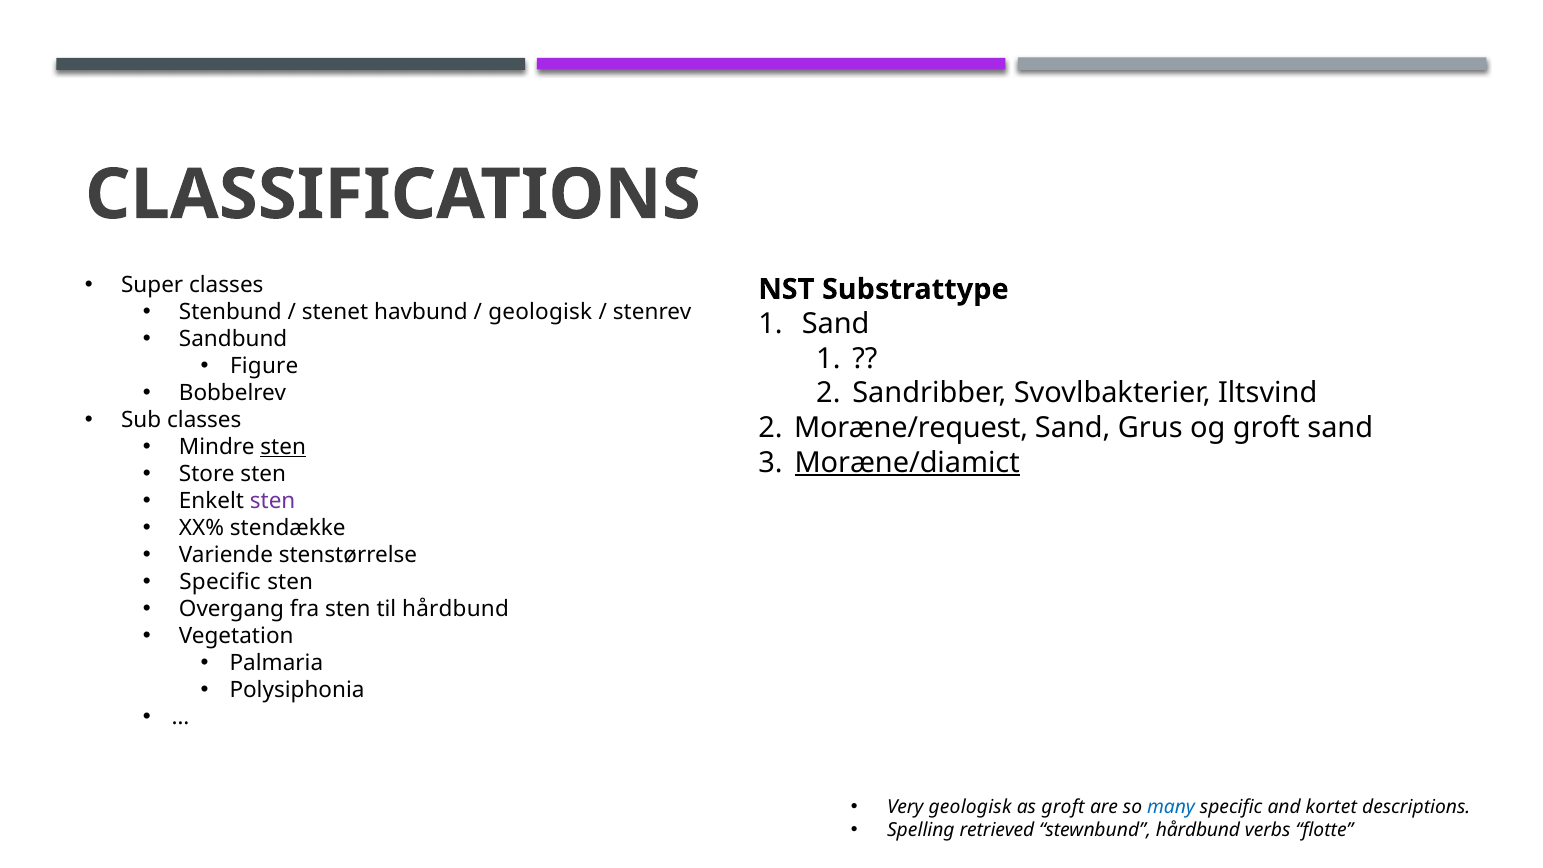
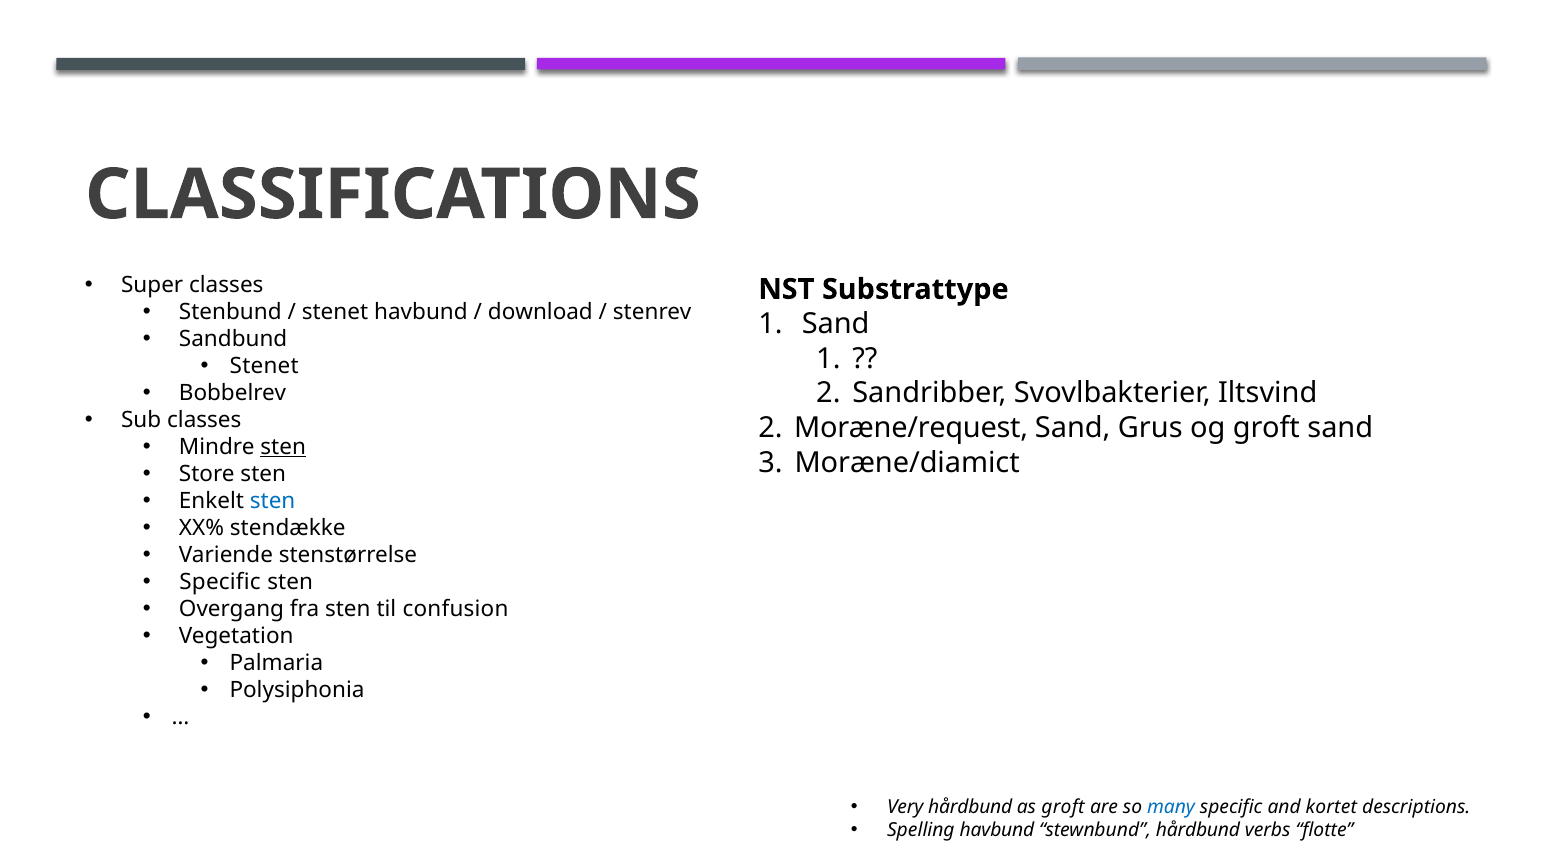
geologisk at (540, 312): geologisk -> download
Figure at (264, 366): Figure -> Stenet
Moræne/diamict underline: present -> none
sten at (273, 501) colour: purple -> blue
til hårdbund: hårdbund -> confusion
Very geologisk: geologisk -> hårdbund
Spelling retrieved: retrieved -> havbund
